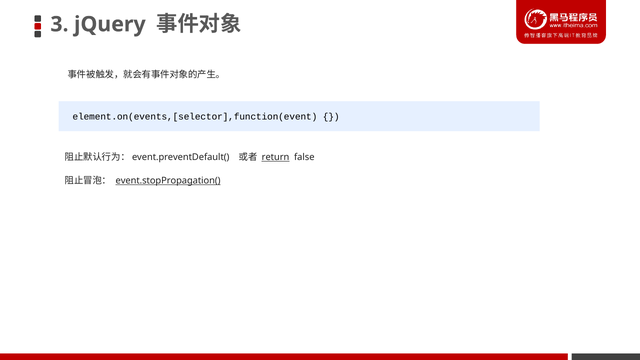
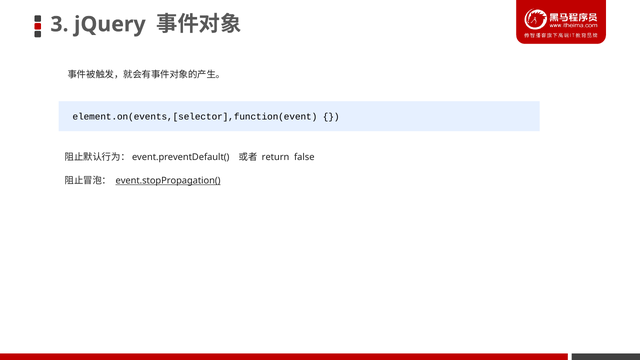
return underline: present -> none
